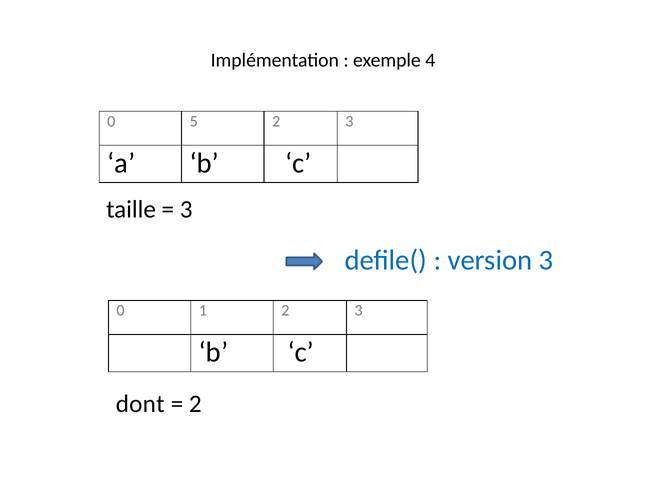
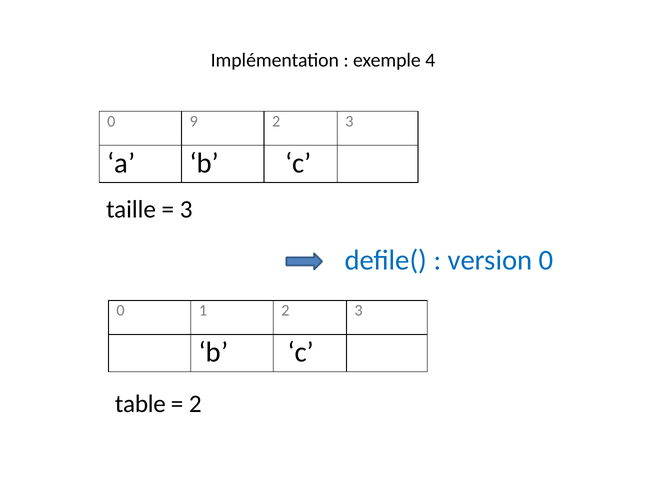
5: 5 -> 9
version 3: 3 -> 0
dont: dont -> table
